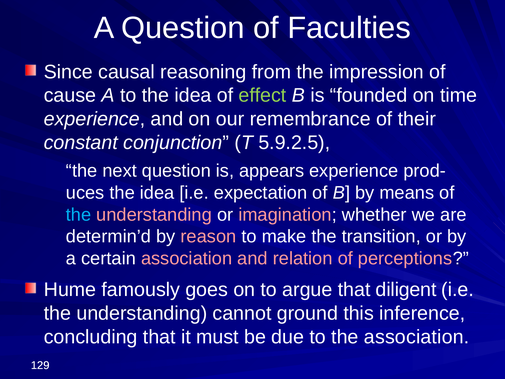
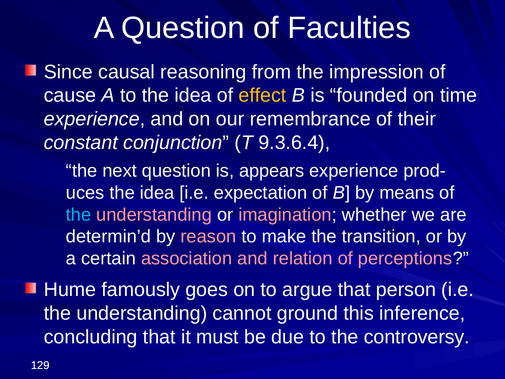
effect colour: light green -> yellow
5.9.2.5: 5.9.2.5 -> 9.3.6.4
diligent: diligent -> person
the association: association -> controversy
